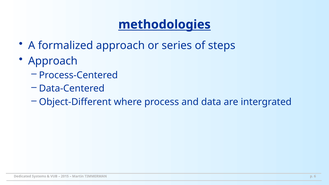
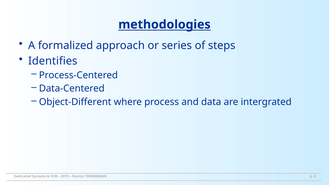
Approach at (53, 61): Approach -> Identifies
